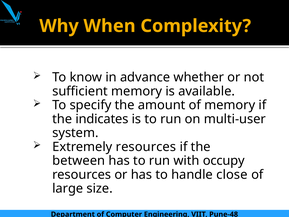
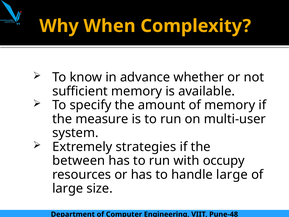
indicates: indicates -> measure
Extremely resources: resources -> strategies
handle close: close -> large
